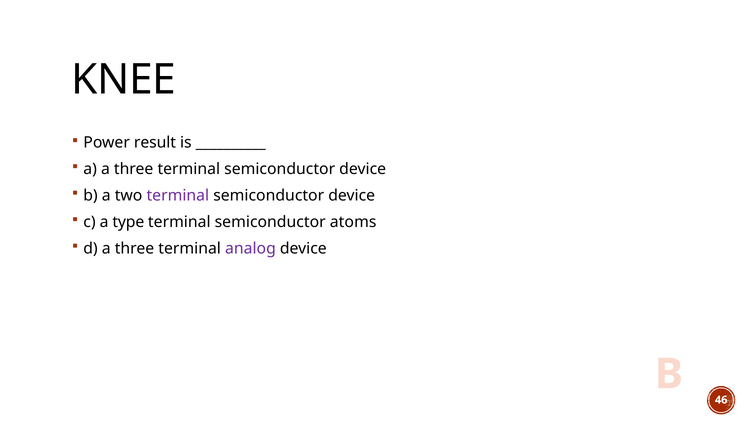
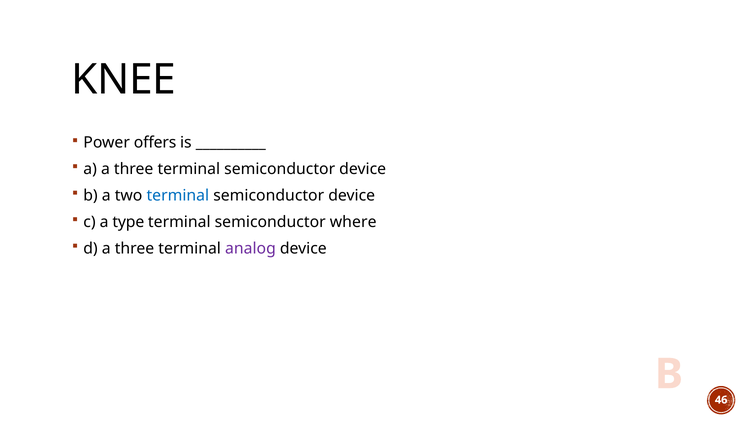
result: result -> offers
terminal at (178, 196) colour: purple -> blue
atoms: atoms -> where
